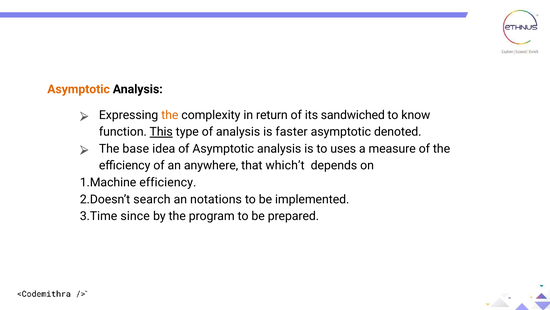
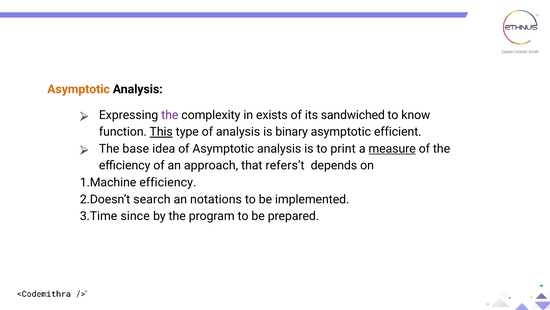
the at (170, 115) colour: orange -> purple
return: return -> exists
faster: faster -> binary
denoted: denoted -> efficient
uses: uses -> print
measure underline: none -> present
anywhere: anywhere -> approach
which’t: which’t -> refers’t
